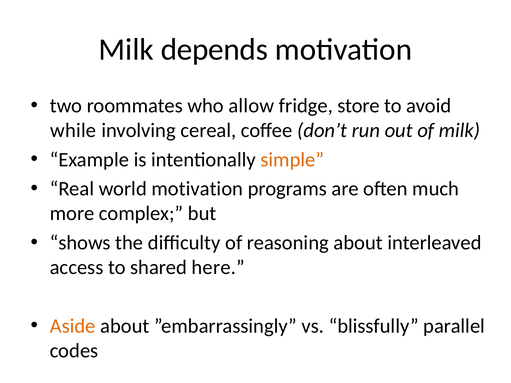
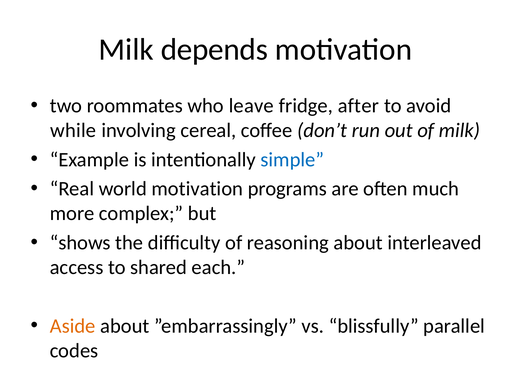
allow: allow -> leave
store: store -> after
simple colour: orange -> blue
here: here -> each
